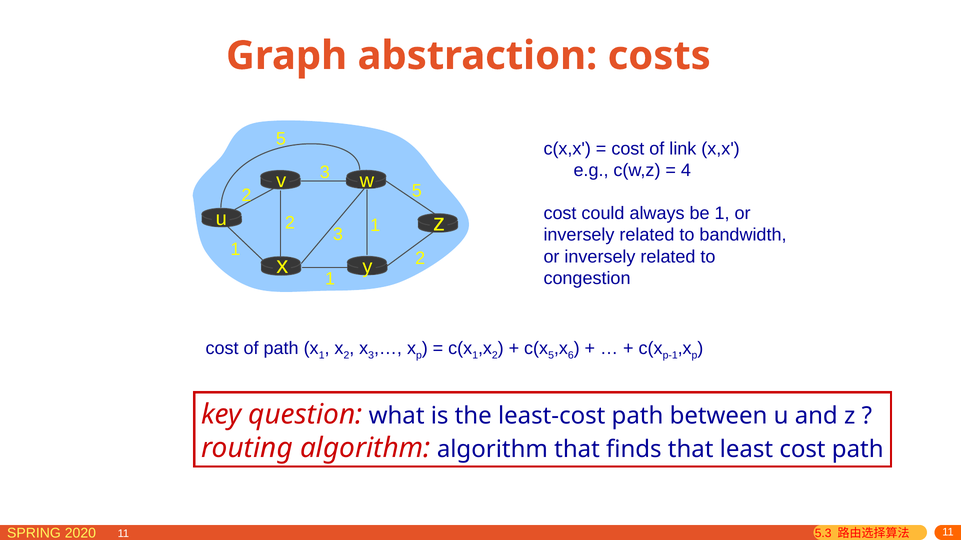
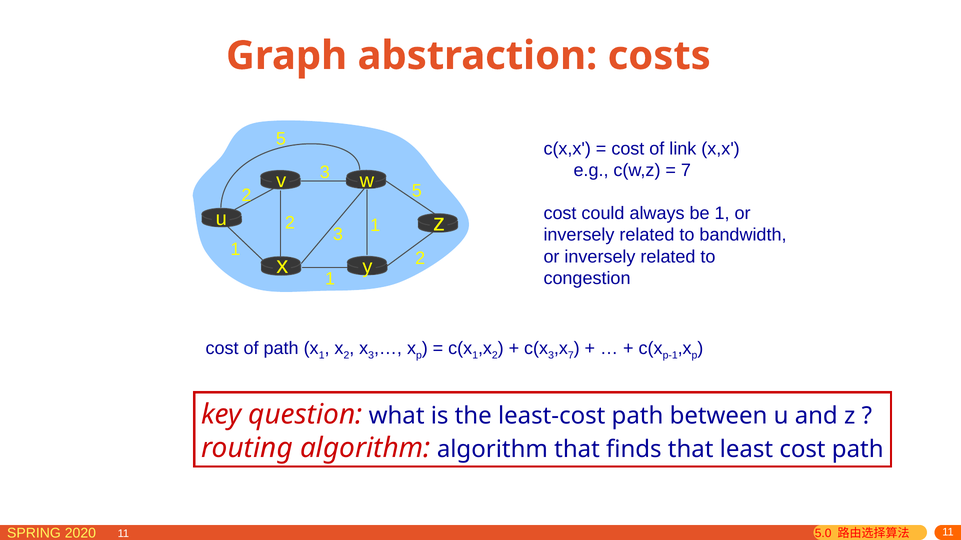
4 at (686, 170): 4 -> 7
5 at (551, 356): 5 -> 3
6 at (571, 356): 6 -> 7
5.3: 5.3 -> 5.0
